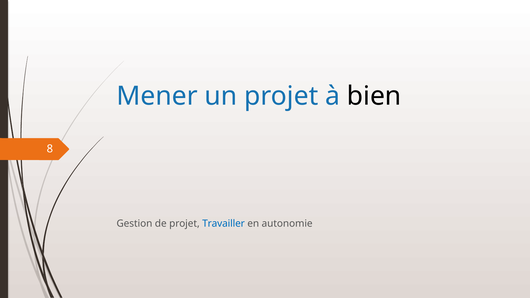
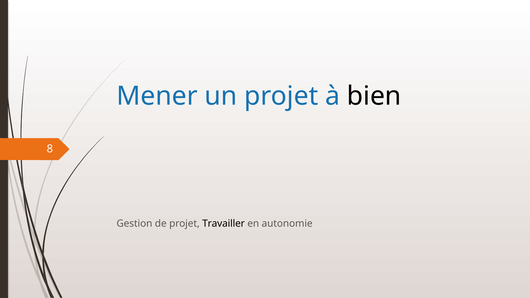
Travailler colour: blue -> black
